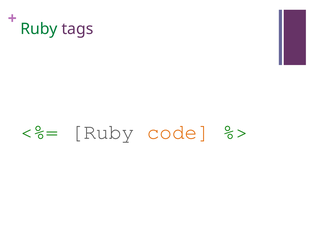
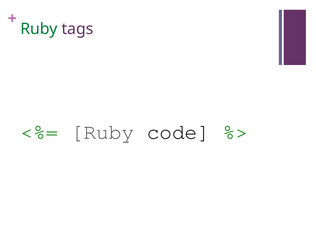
code colour: orange -> black
